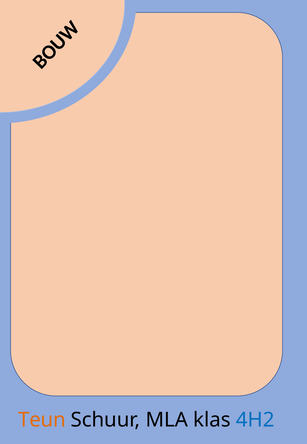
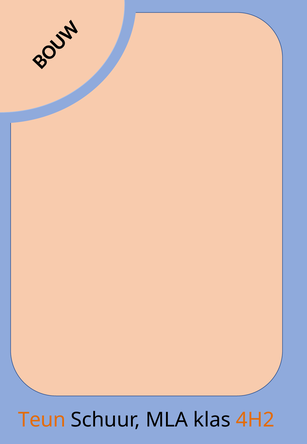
4H2 colour: blue -> orange
